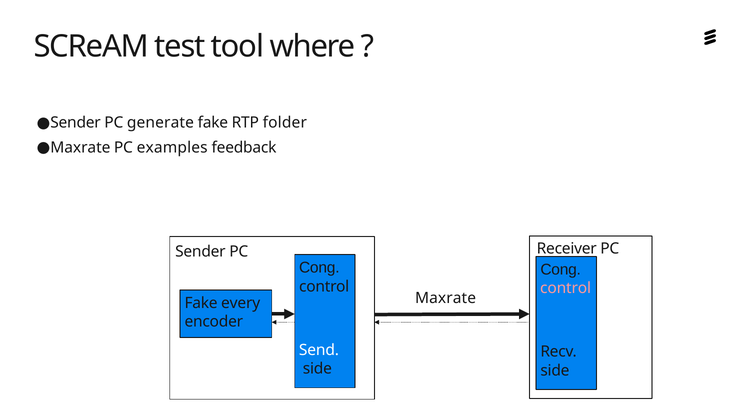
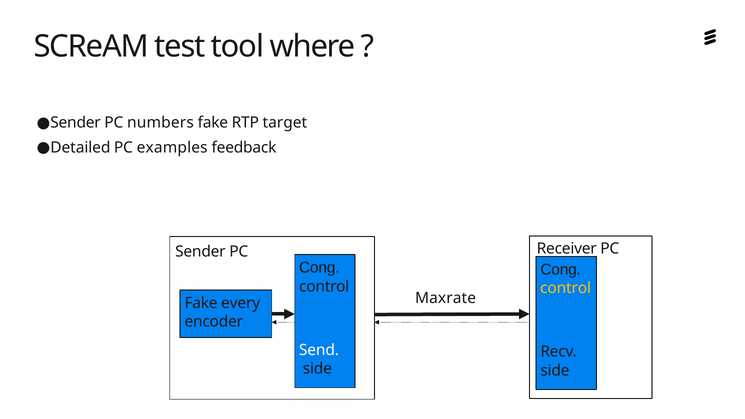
generate: generate -> numbers
folder: folder -> target
Maxrate at (80, 147): Maxrate -> Detailed
control at (566, 288) colour: pink -> yellow
